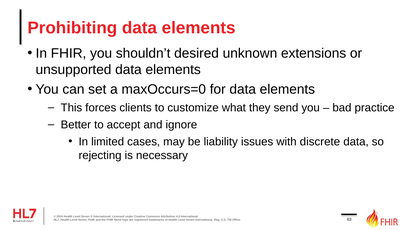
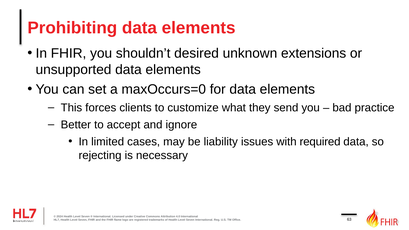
discrete: discrete -> required
